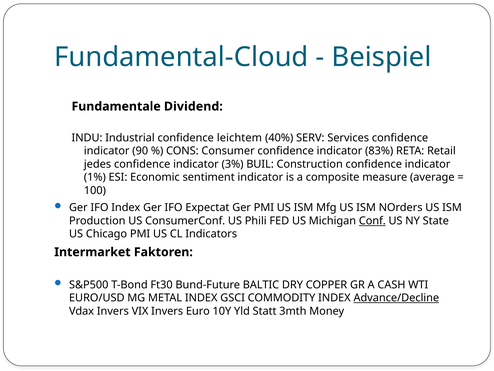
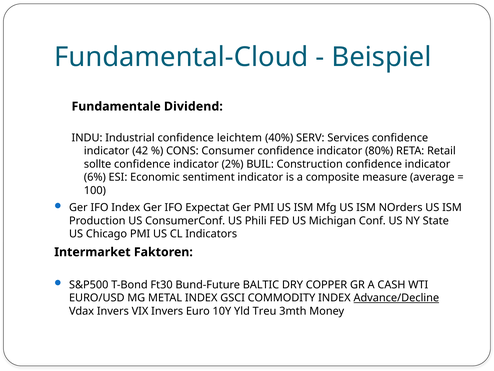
90: 90 -> 42
83%: 83% -> 80%
jedes: jedes -> sollte
3%: 3% -> 2%
1%: 1% -> 6%
Conf underline: present -> none
Statt: Statt -> Treu
